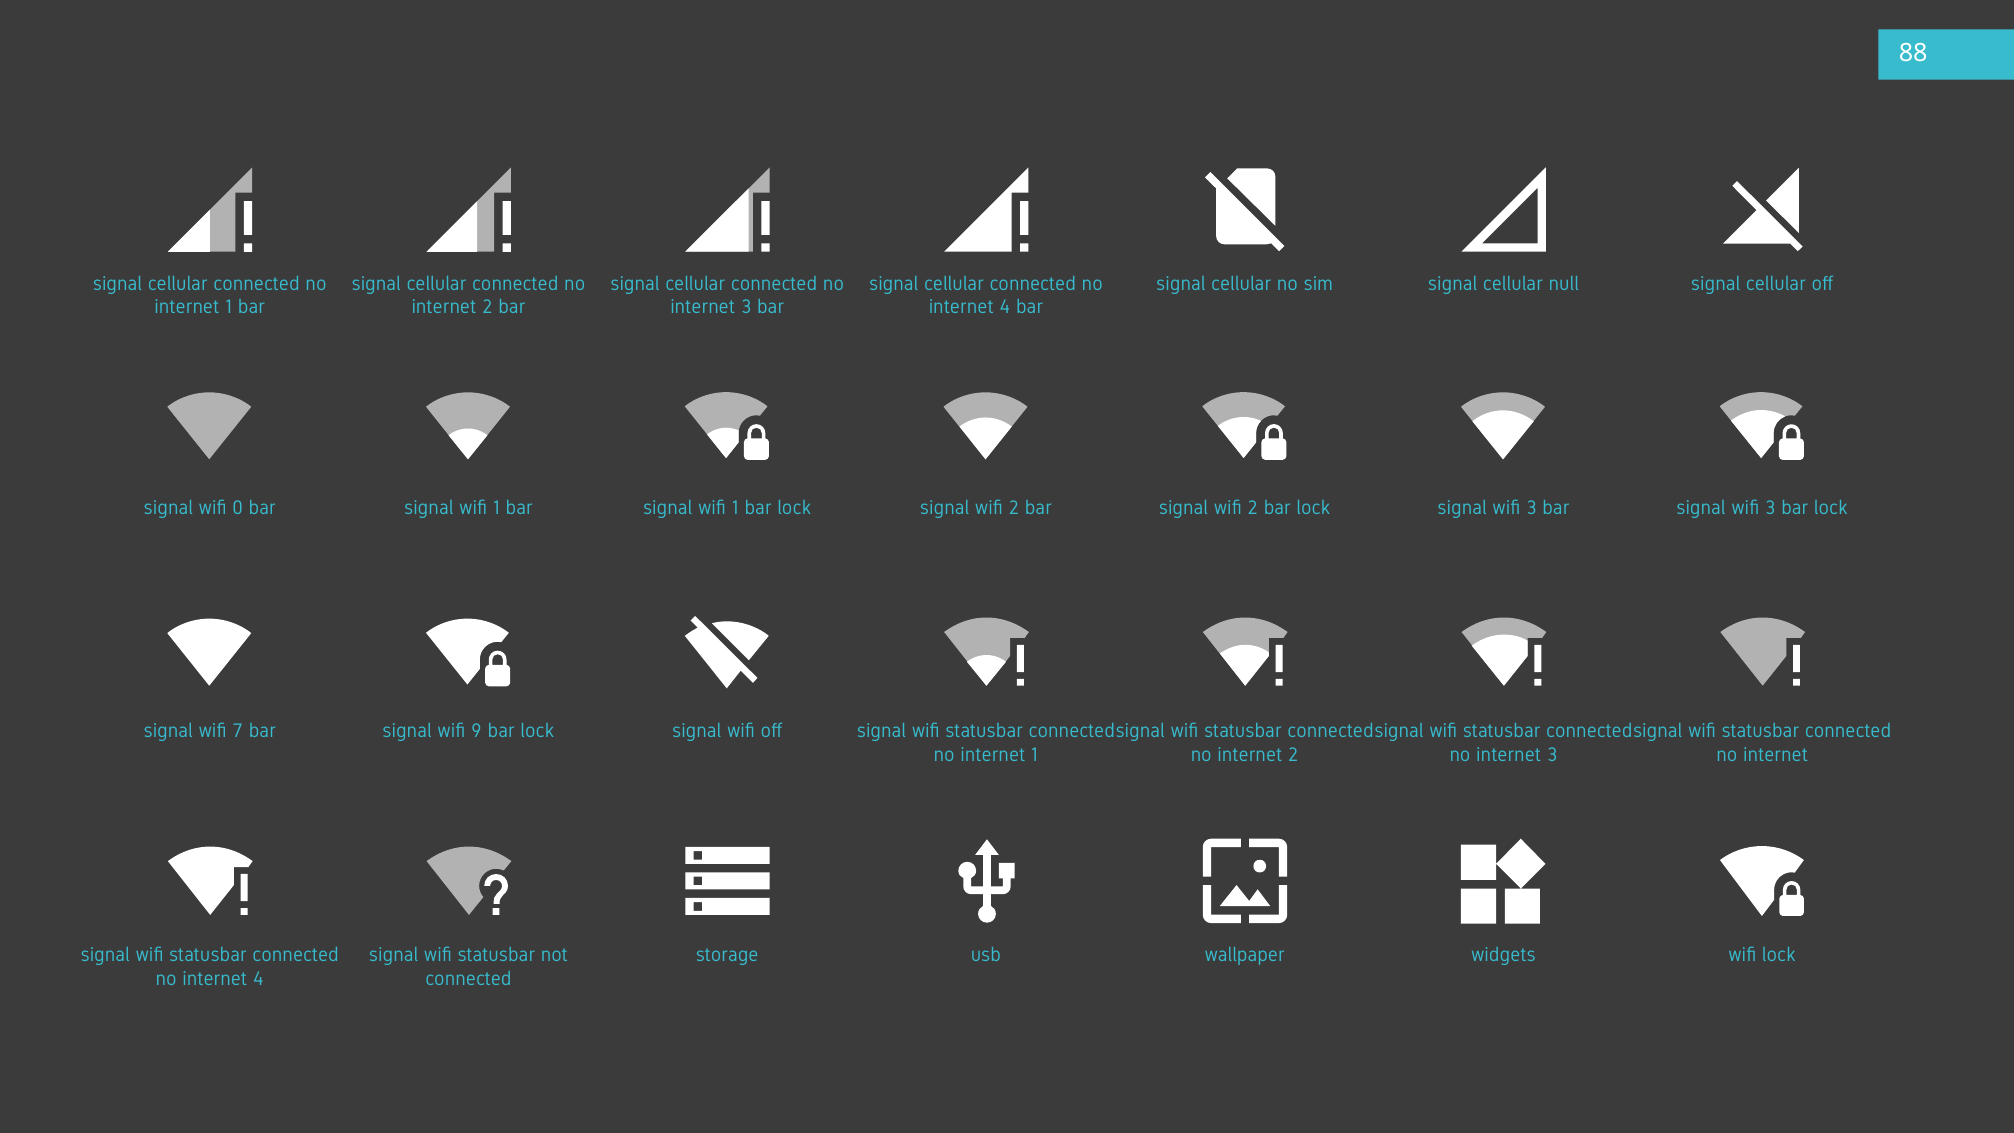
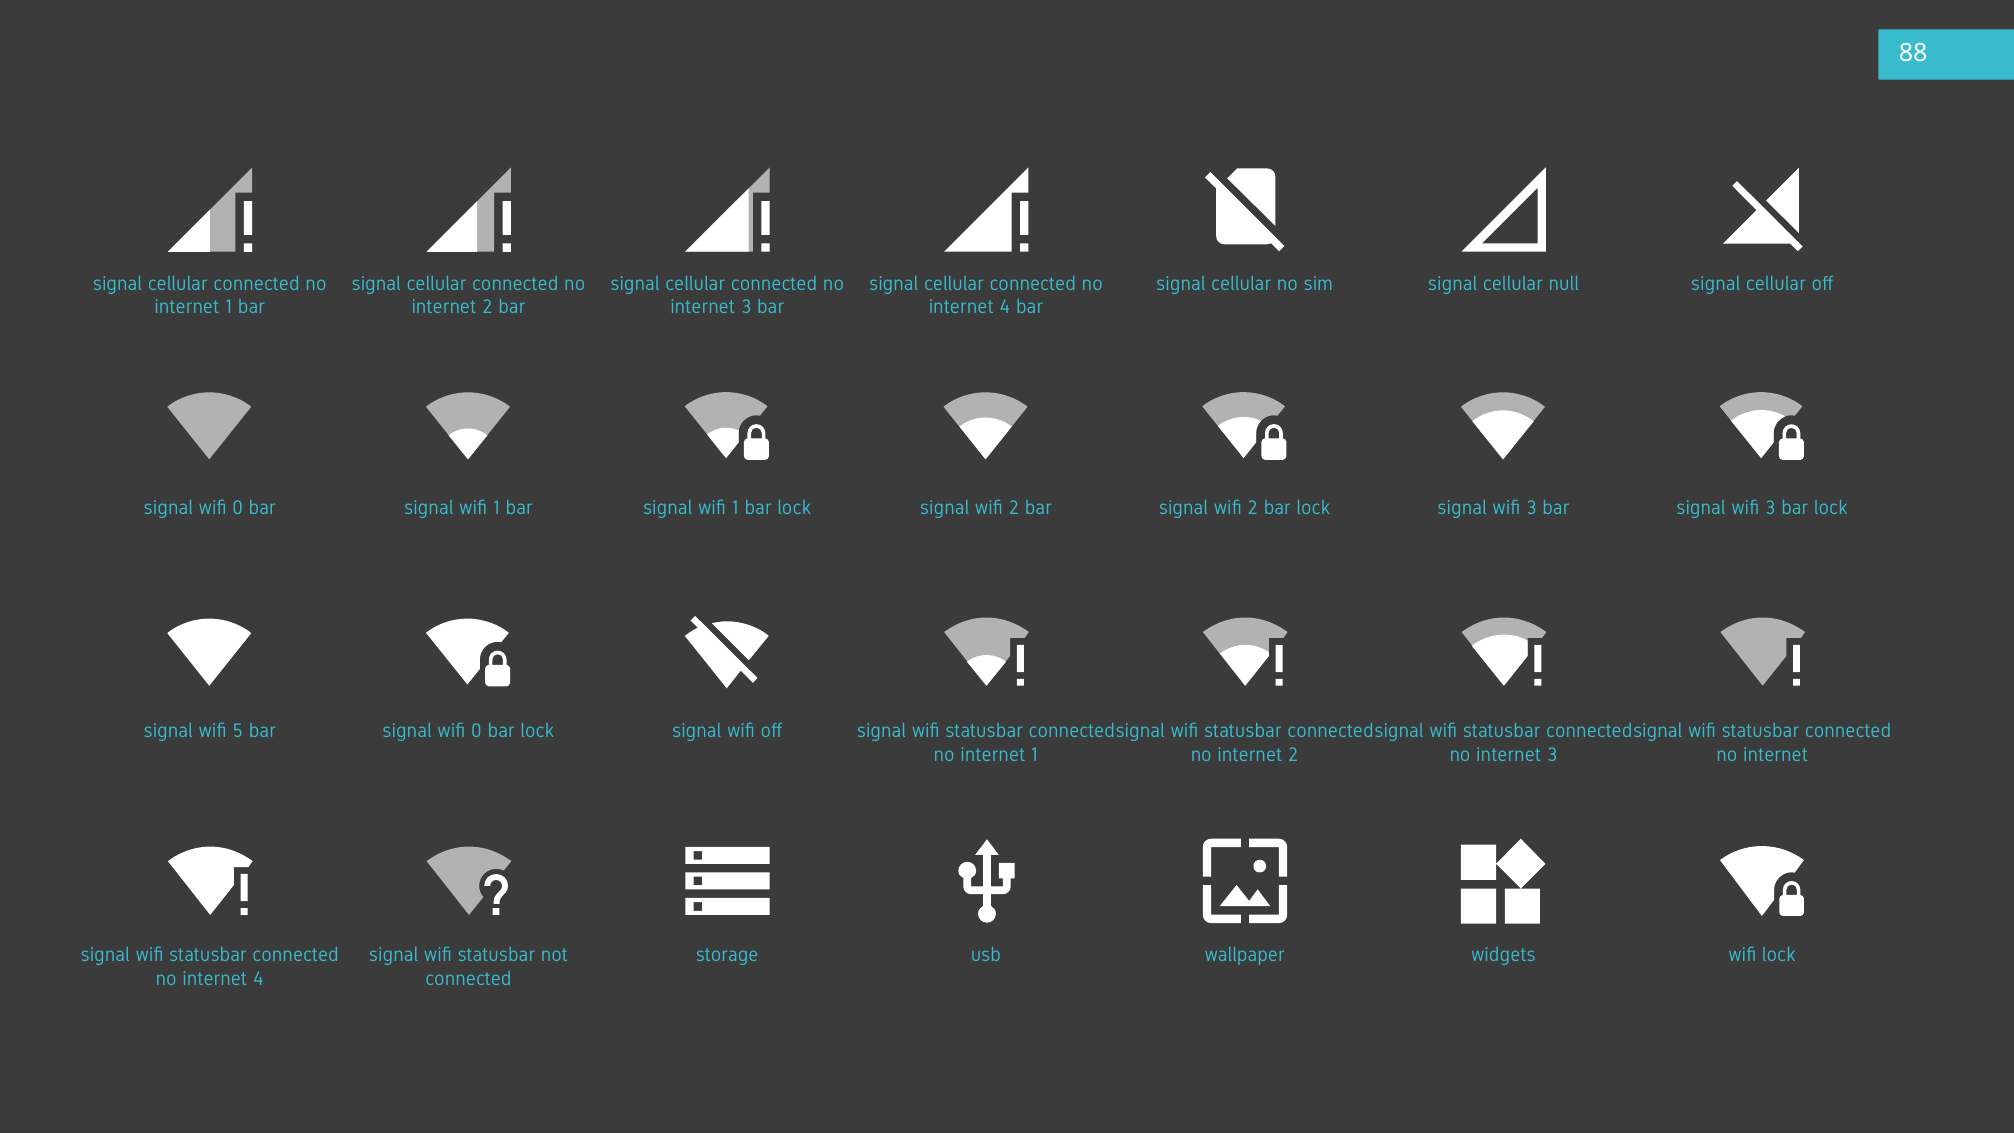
7: 7 -> 5
bar signal wifi 9: 9 -> 0
